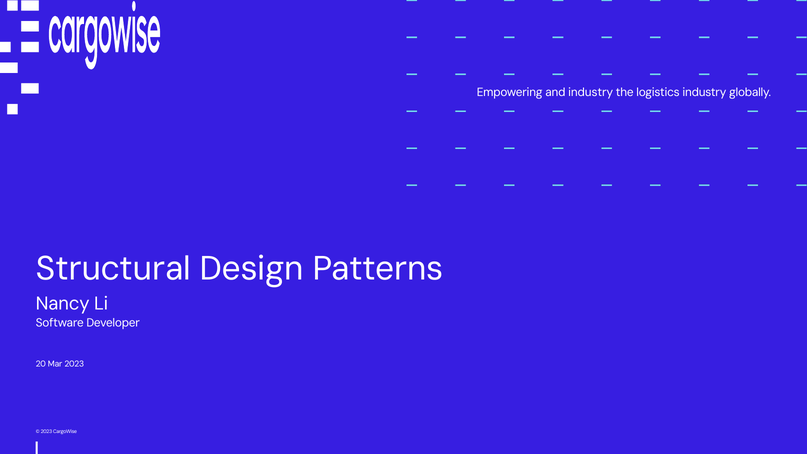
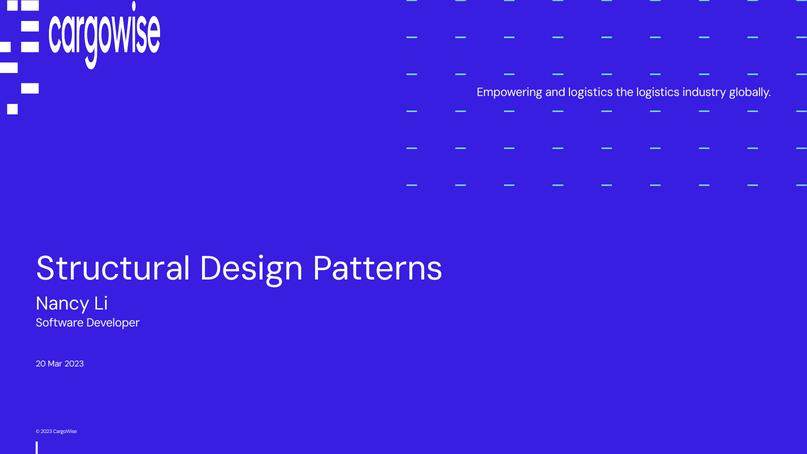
and industry: industry -> logistics
